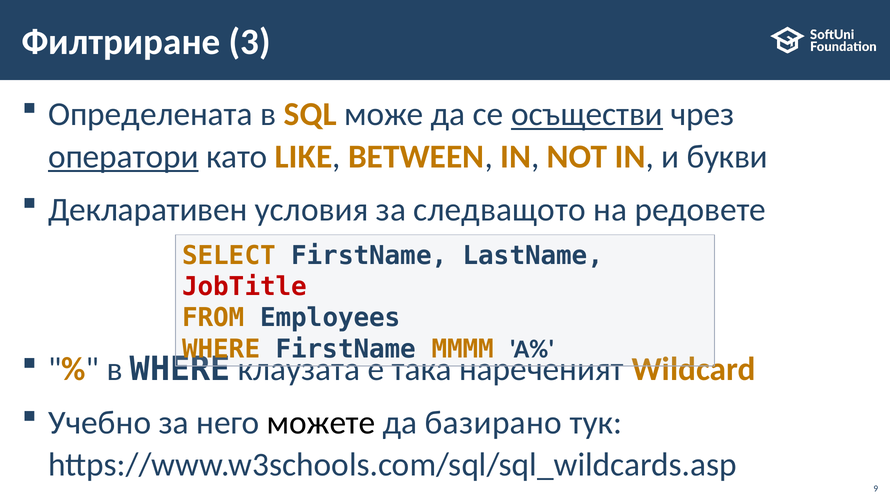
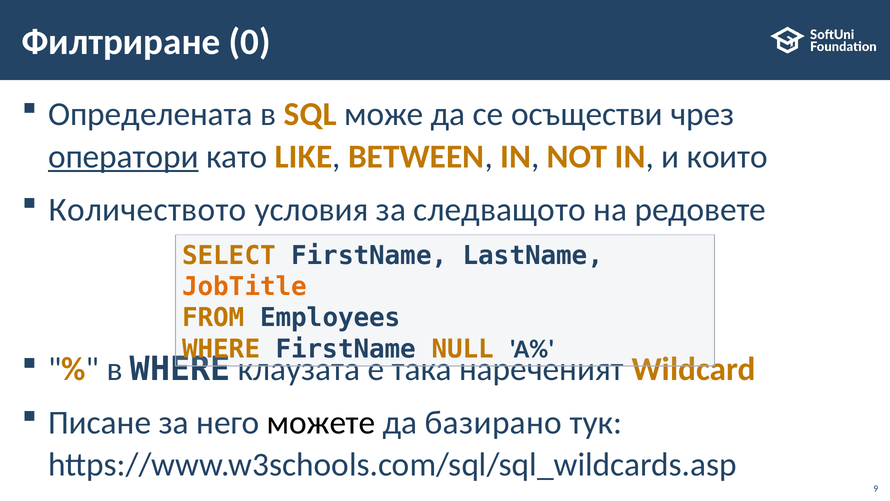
3: 3 -> 0
осъществи underline: present -> none
букви: букви -> които
Декларативен: Декларативен -> Количеството
JobTitle colour: red -> orange
MMMM: MMMM -> NULL
Учебно: Учебно -> Писане
